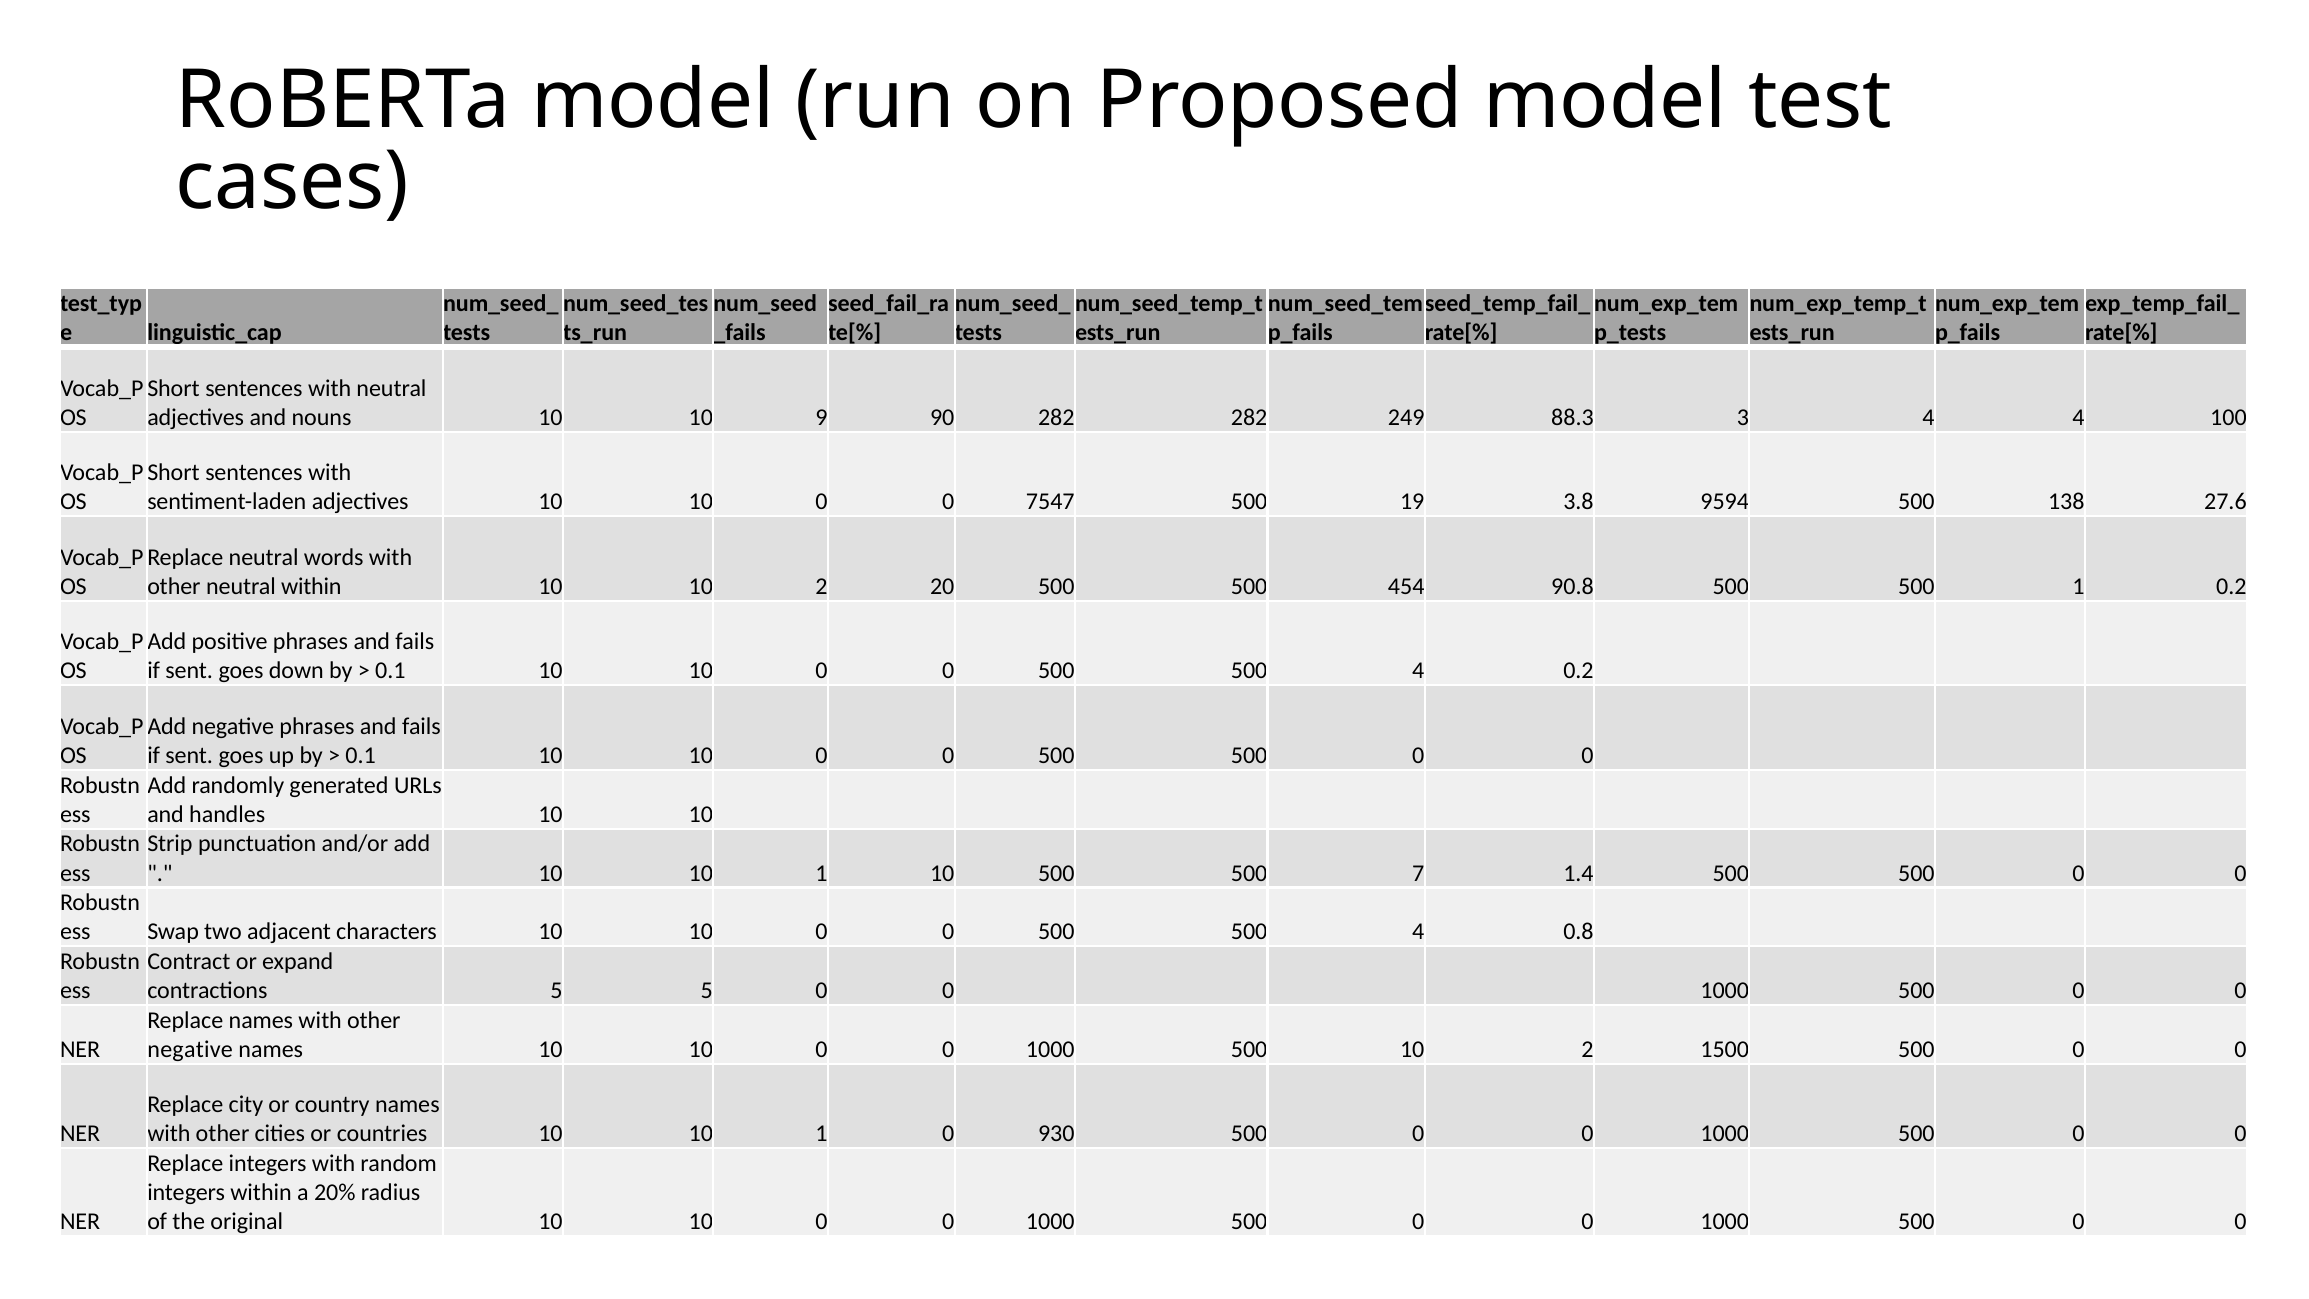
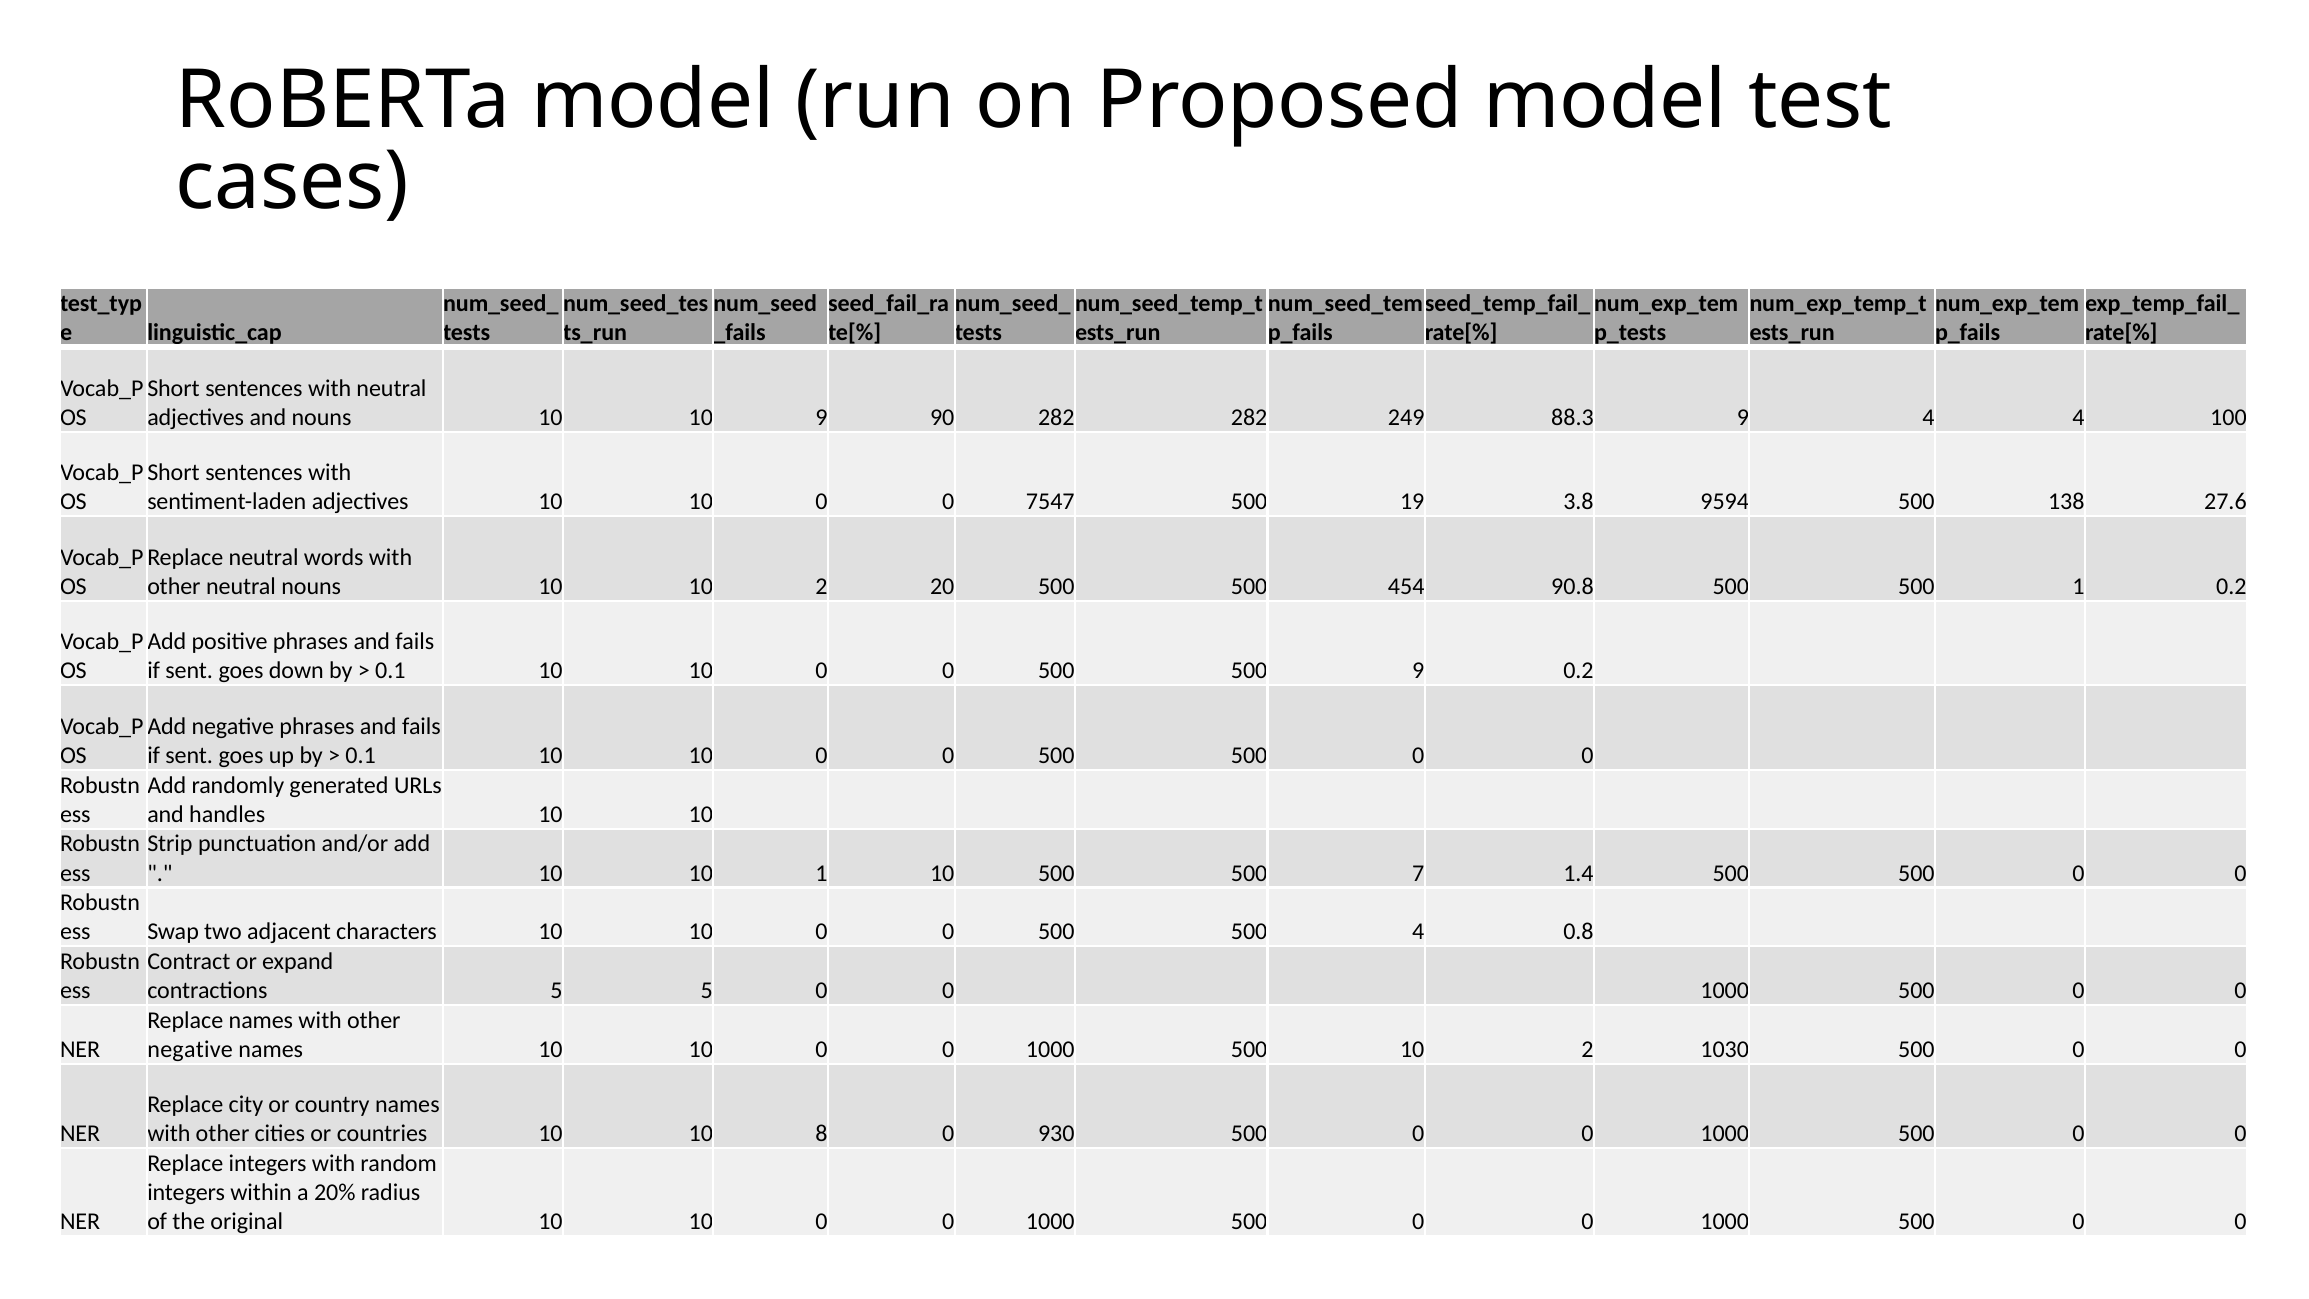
88.3 3: 3 -> 9
neutral within: within -> nouns
4 at (1418, 671): 4 -> 9
1500: 1500 -> 1030
countries 10 10 1: 1 -> 8
